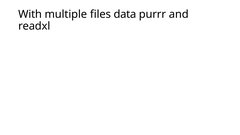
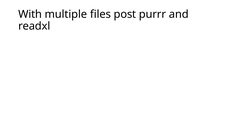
data: data -> post
